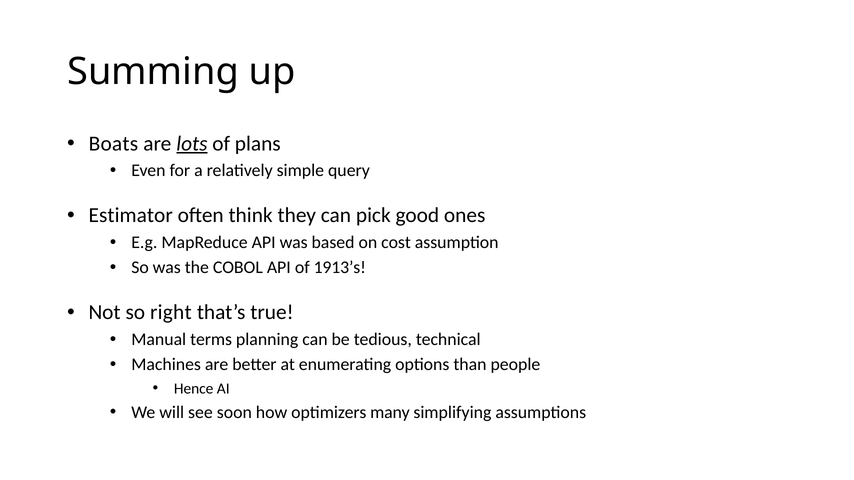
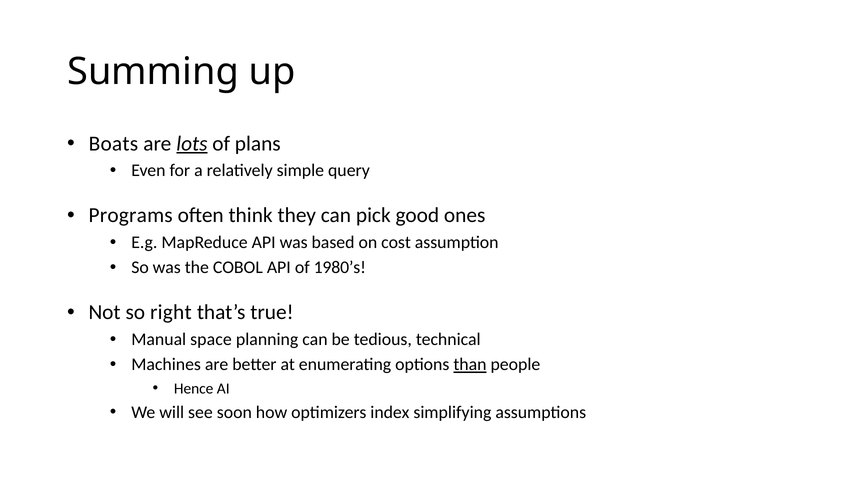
Estimator: Estimator -> Programs
1913’s: 1913’s -> 1980’s
terms: terms -> space
than underline: none -> present
many: many -> index
